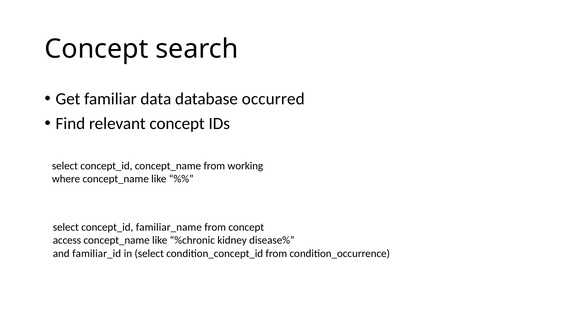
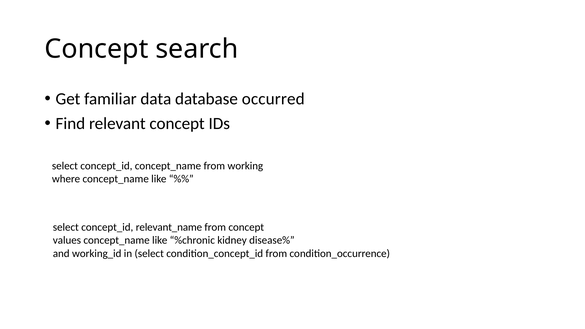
familiar_name: familiar_name -> relevant_name
access: access -> values
familiar_id: familiar_id -> working_id
